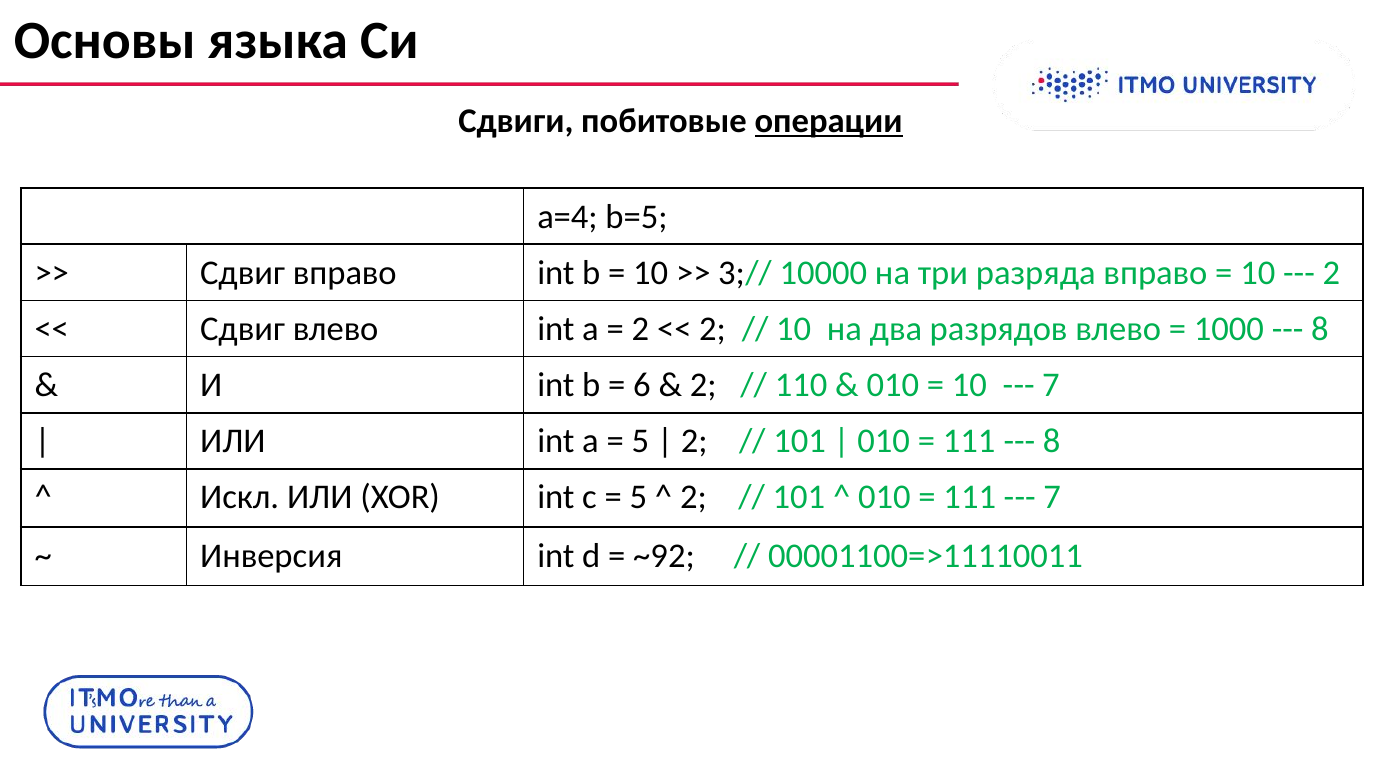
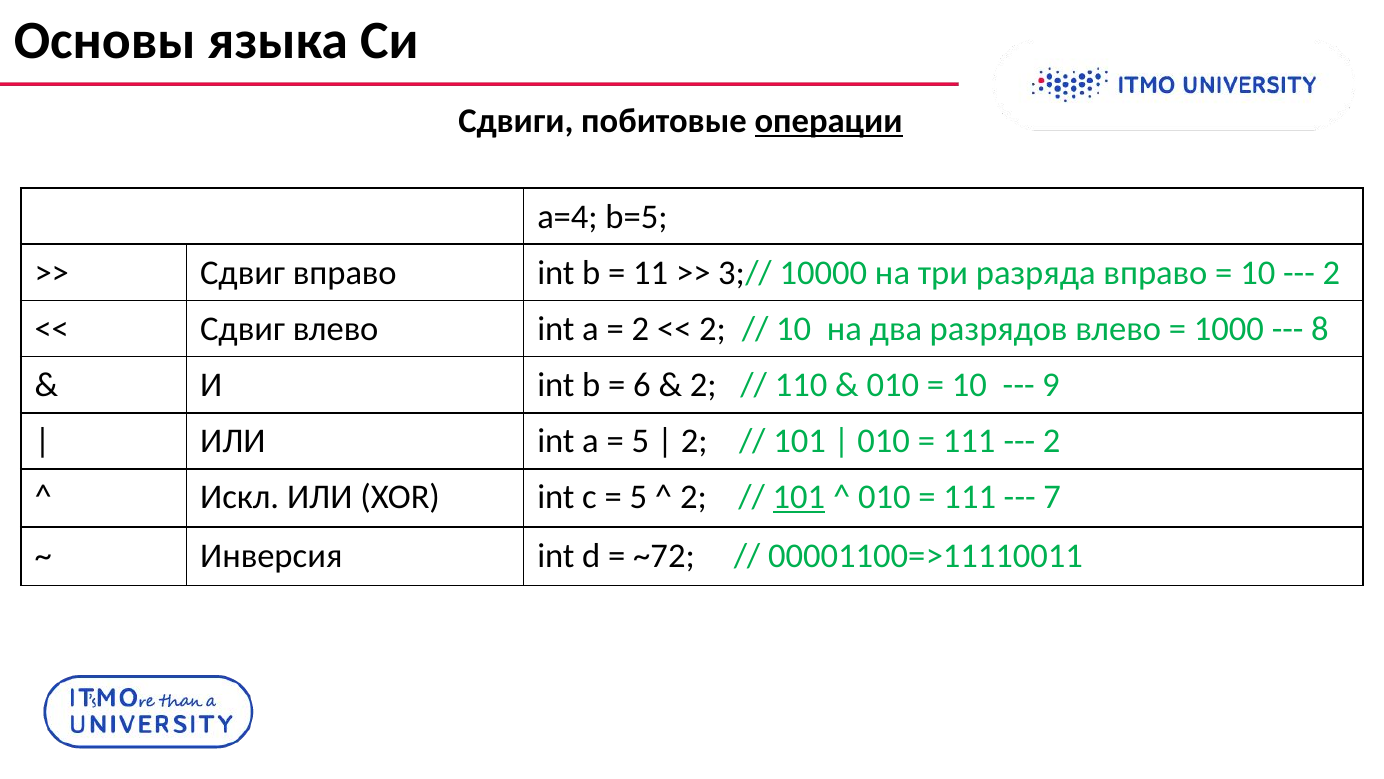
10 at (651, 273): 10 -> 11
7 at (1051, 385): 7 -> 9
8 at (1052, 441): 8 -> 2
101 at (799, 497) underline: none -> present
~92: ~92 -> ~72
